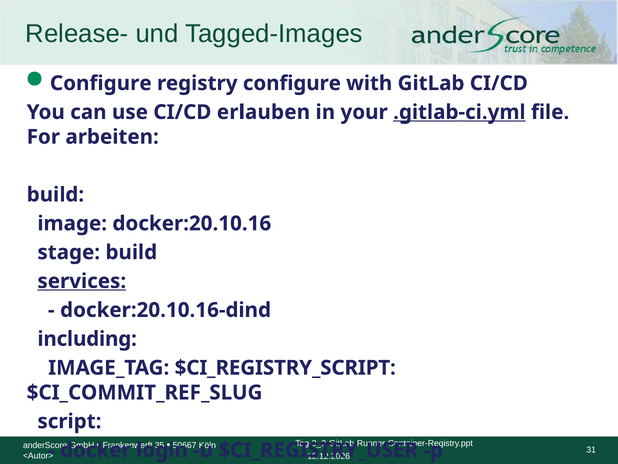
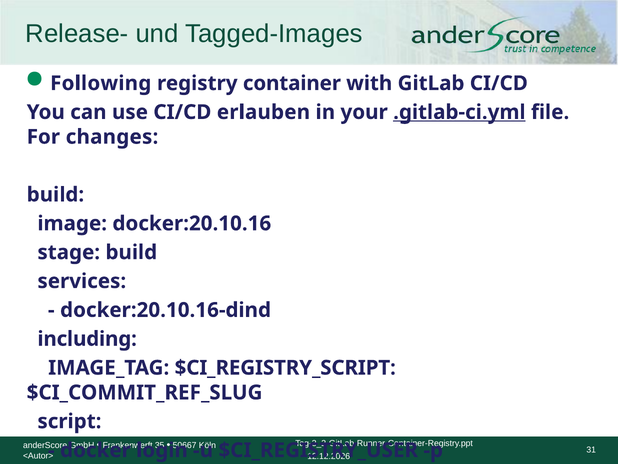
Configure at (101, 83): Configure -> Following
registry configure: configure -> container
arbeiten: arbeiten -> changes
services underline: present -> none
